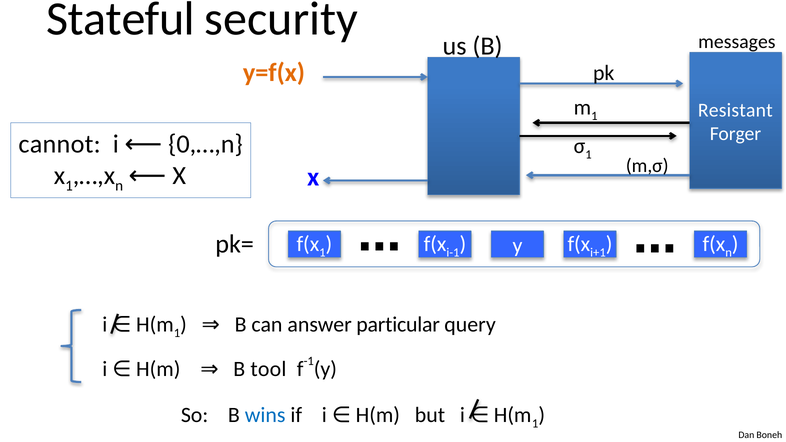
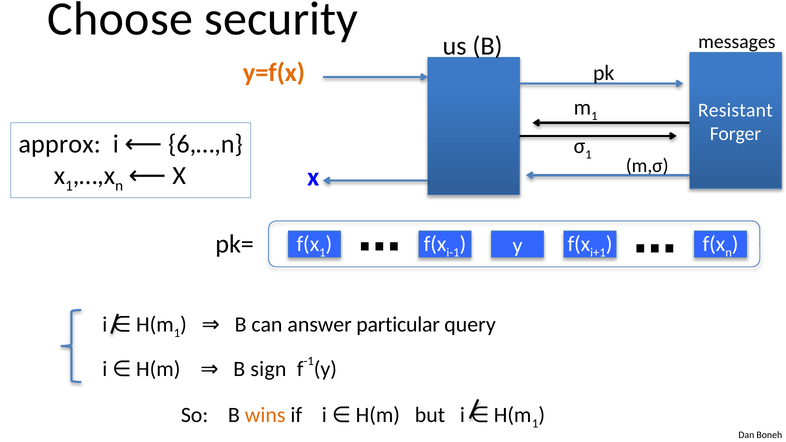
Stateful: Stateful -> Choose
cannot: cannot -> approx
0,…,n: 0,…,n -> 6,…,n
tool: tool -> sign
wins colour: blue -> orange
